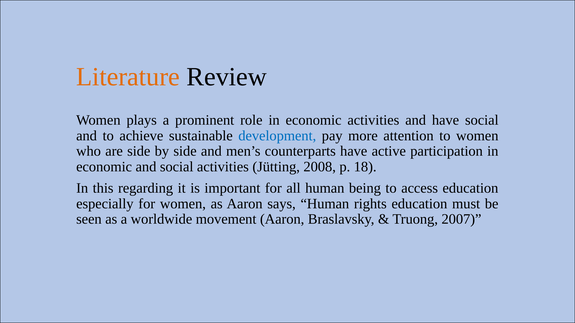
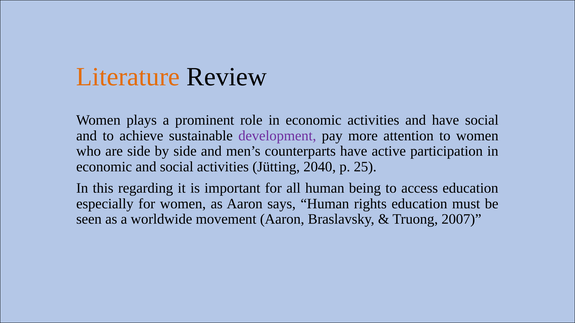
development colour: blue -> purple
2008: 2008 -> 2040
18: 18 -> 25
